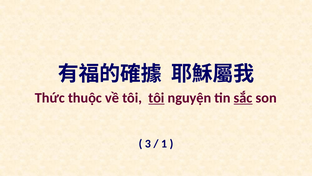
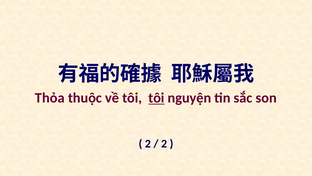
Thức: Thức -> Thỏa
sắc underline: present -> none
3 at (148, 143): 3 -> 2
1 at (164, 143): 1 -> 2
